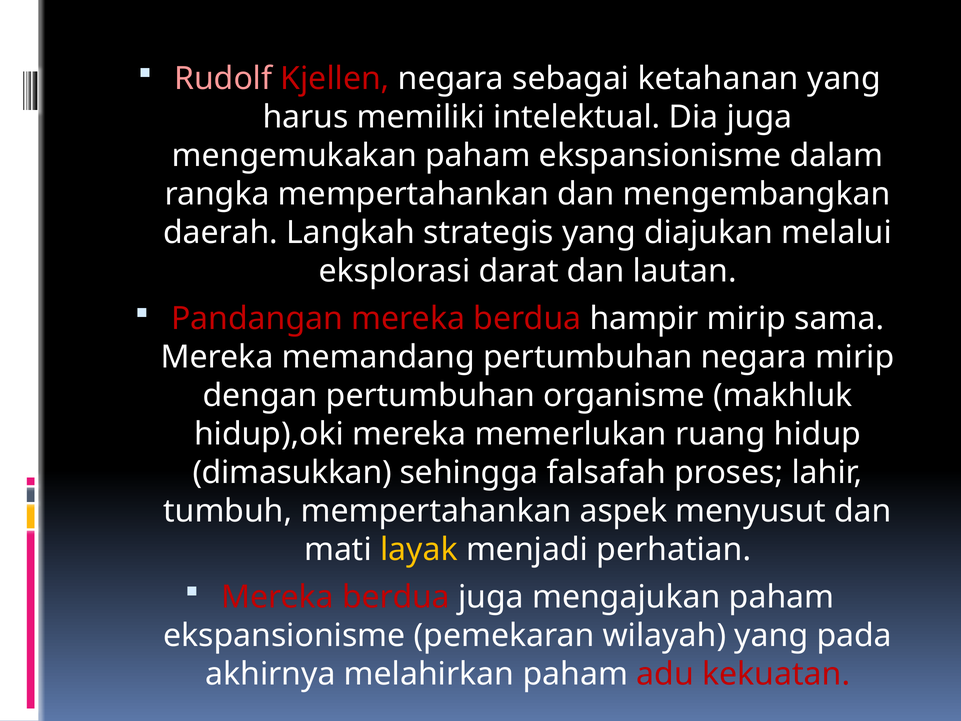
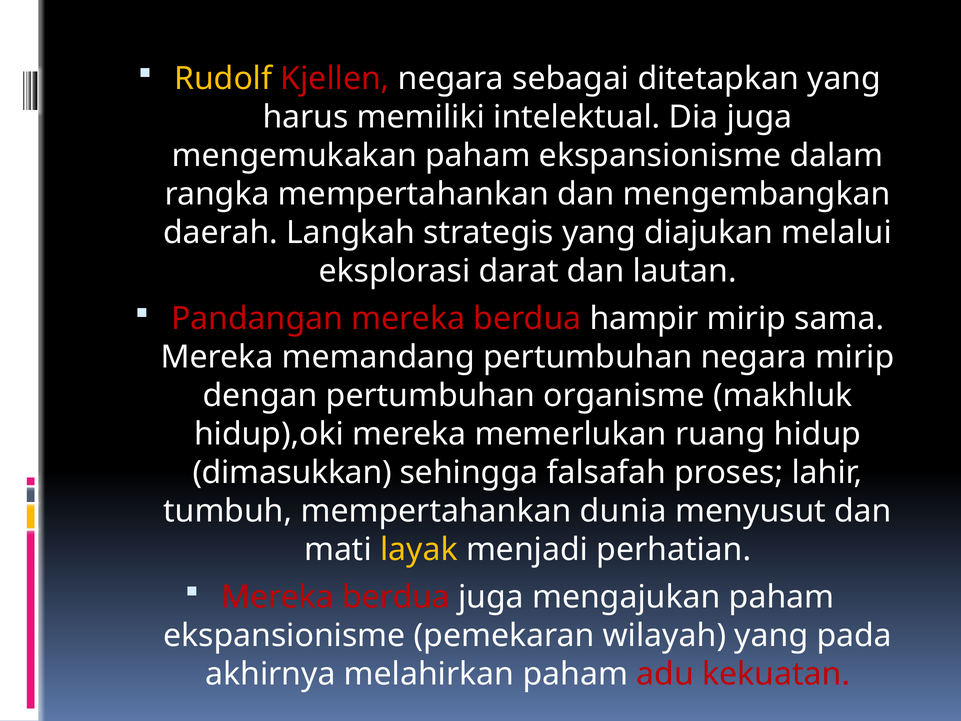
Rudolf colour: pink -> yellow
ketahanan: ketahanan -> ditetapkan
aspek: aspek -> dunia
